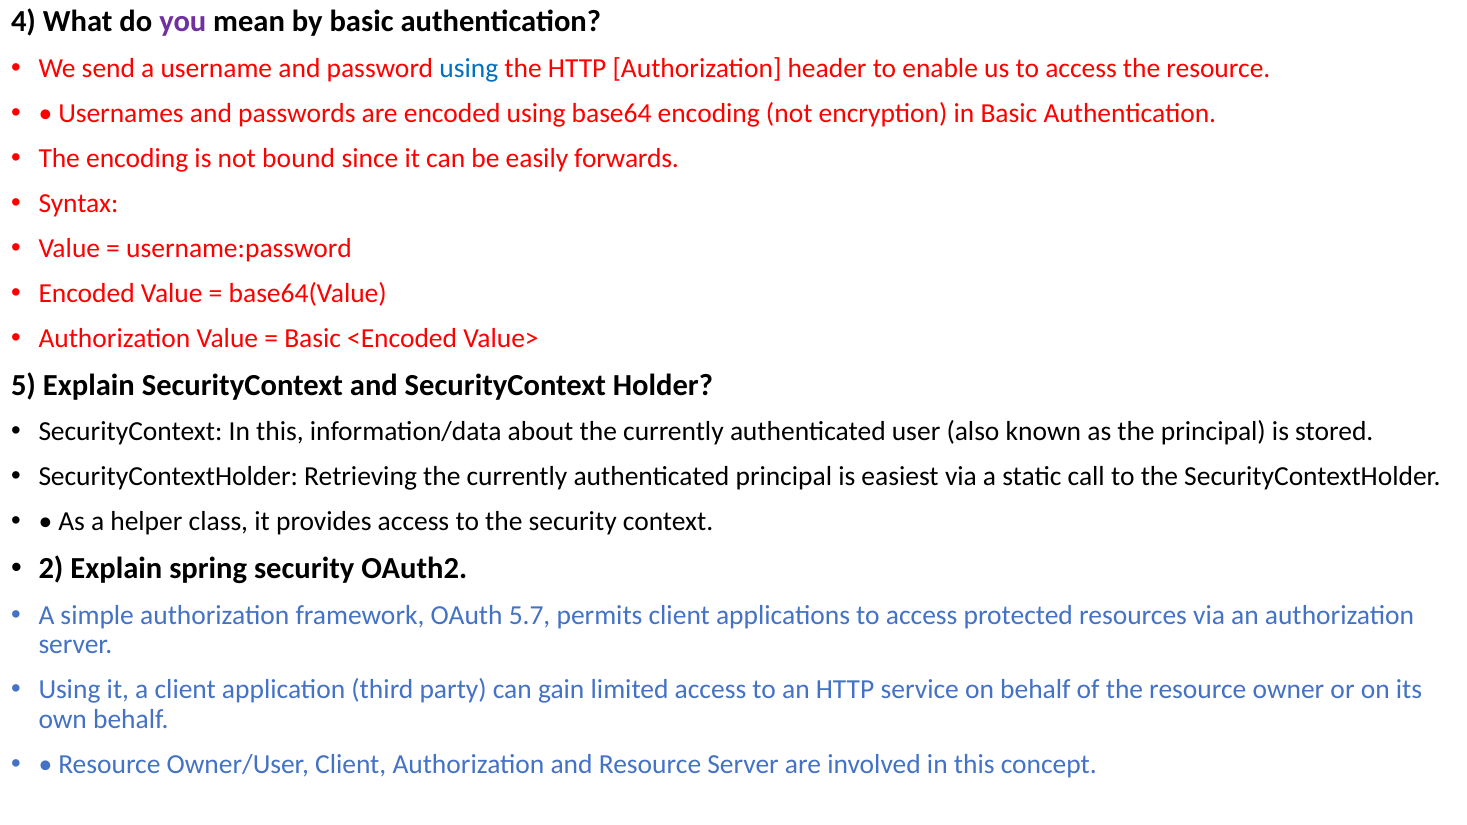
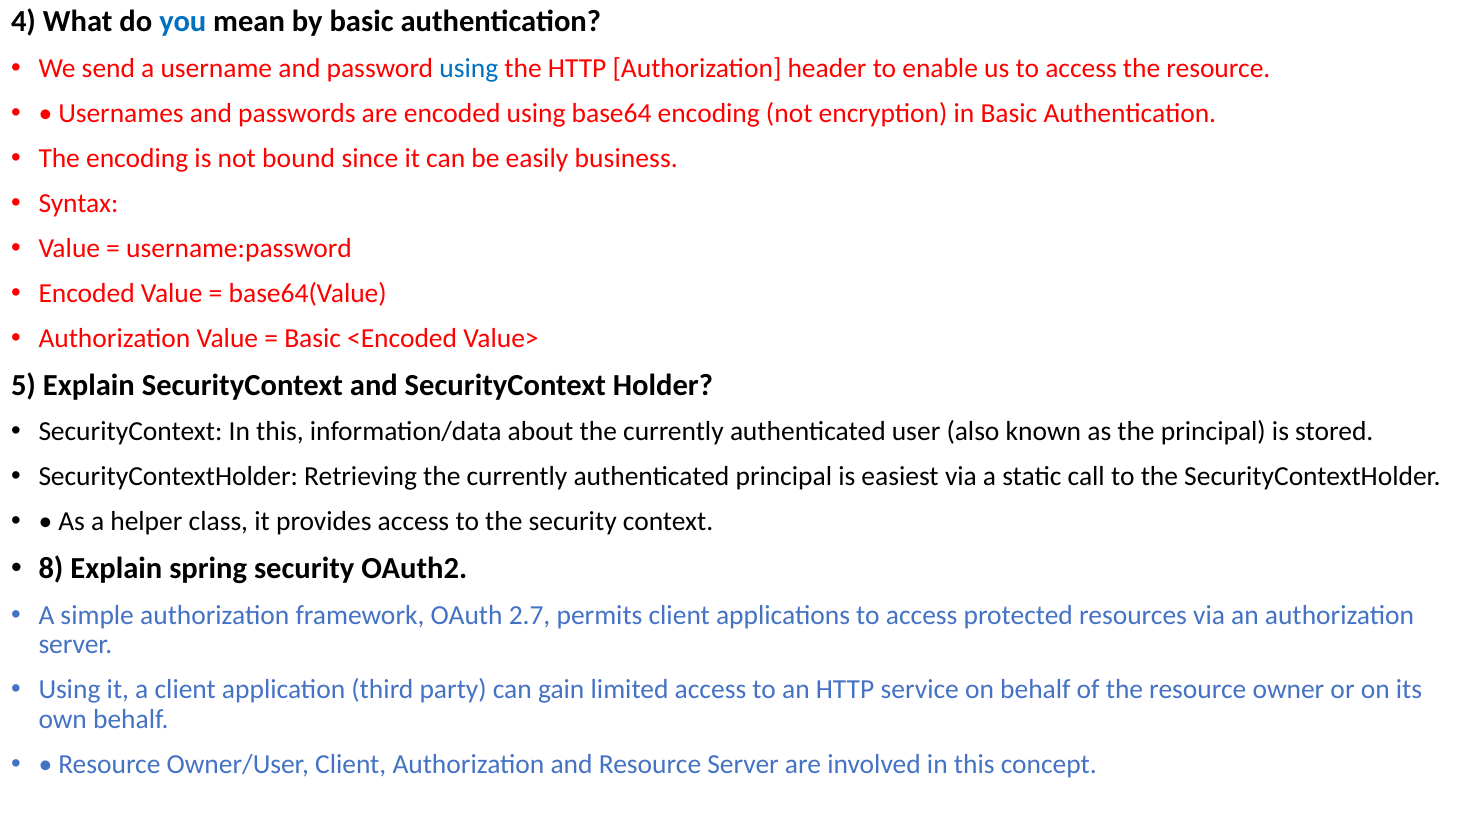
you colour: purple -> blue
forwards: forwards -> business
2: 2 -> 8
5.7: 5.7 -> 2.7
